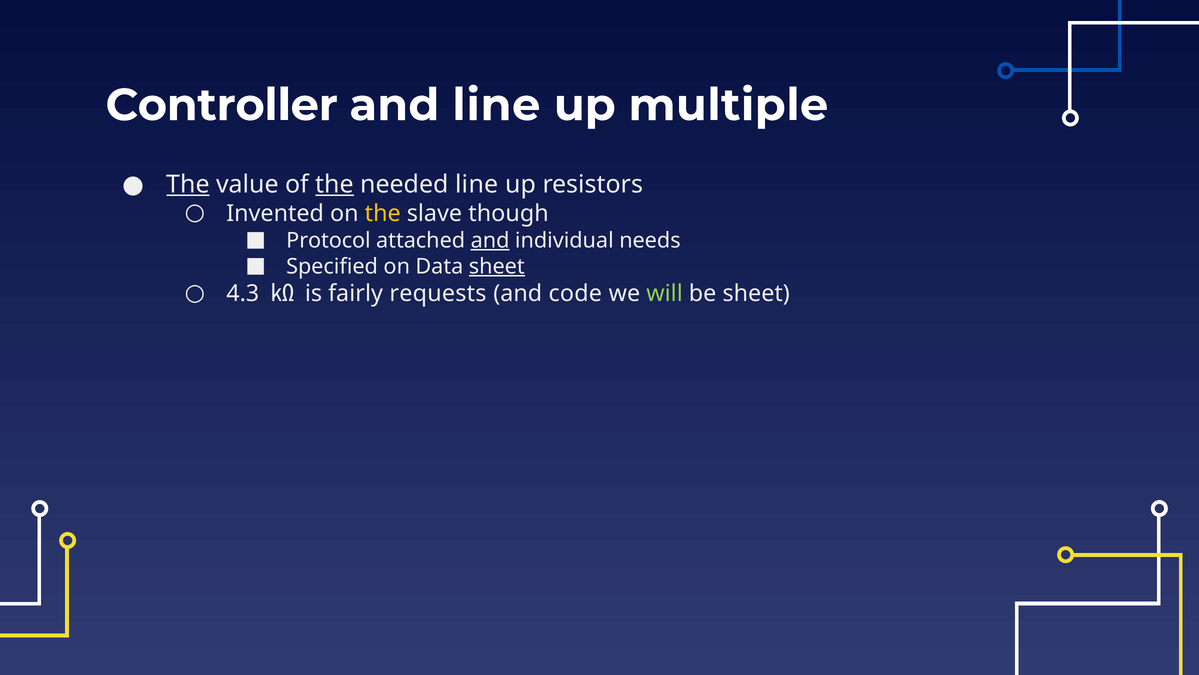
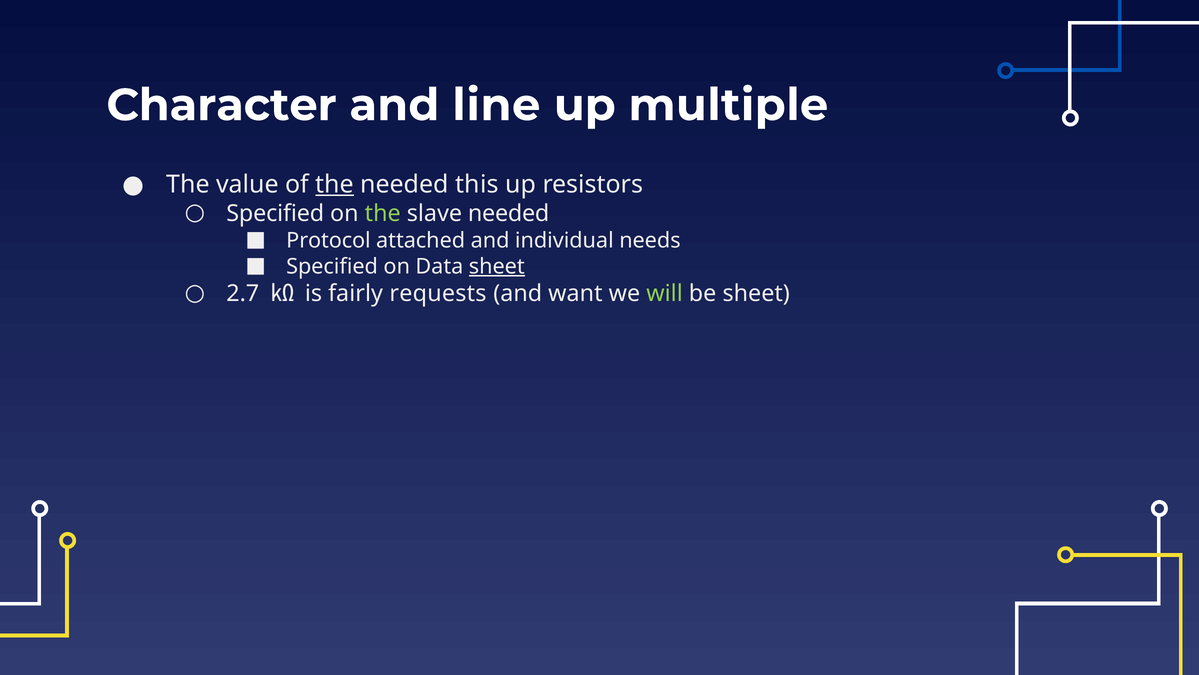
Controller: Controller -> Character
The at (188, 184) underline: present -> none
needed line: line -> this
Invented at (275, 213): Invented -> Specified
the at (383, 213) colour: yellow -> light green
slave though: though -> needed
and at (490, 240) underline: present -> none
4.3: 4.3 -> 2.7
code: code -> want
